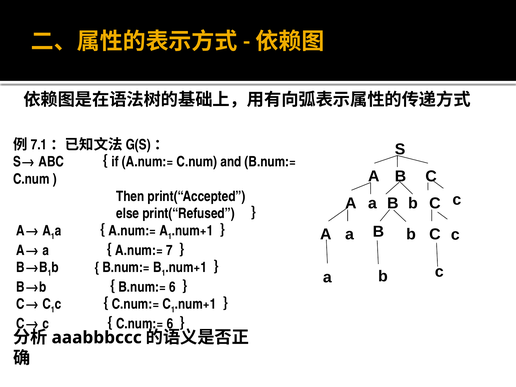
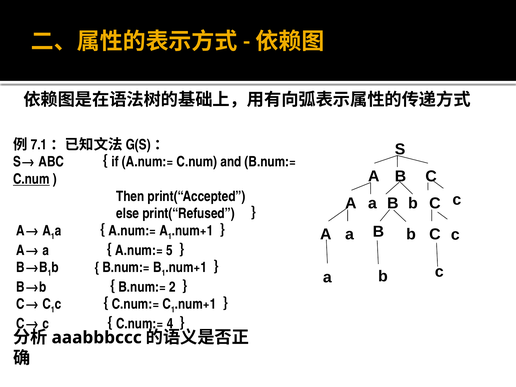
C.num at (31, 179) underline: none -> present
7: 7 -> 5
｛B.num:= 6: 6 -> 2
｛C.num:= 6: 6 -> 4
